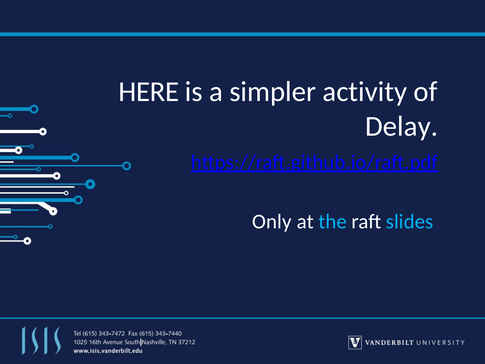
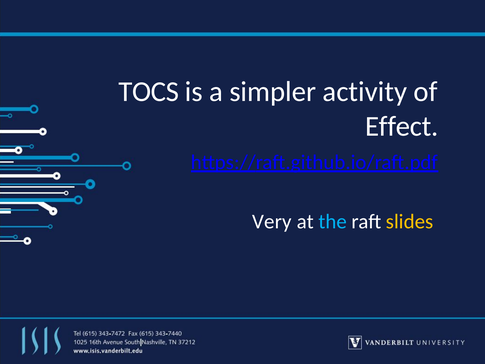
HERE: HERE -> TOCS
Delay: Delay -> Effect
Only: Only -> Very
slides colour: light blue -> yellow
